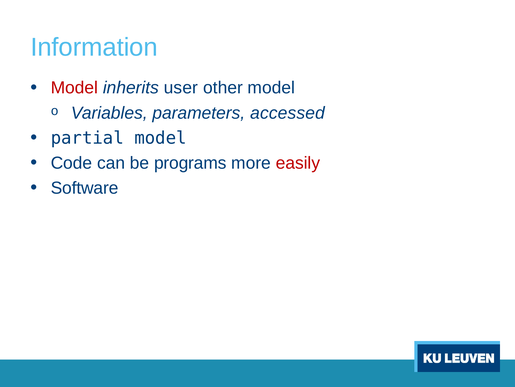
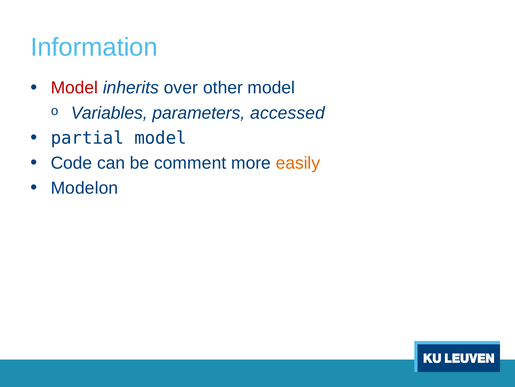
user: user -> over
programs: programs -> comment
easily colour: red -> orange
Software: Software -> Modelon
